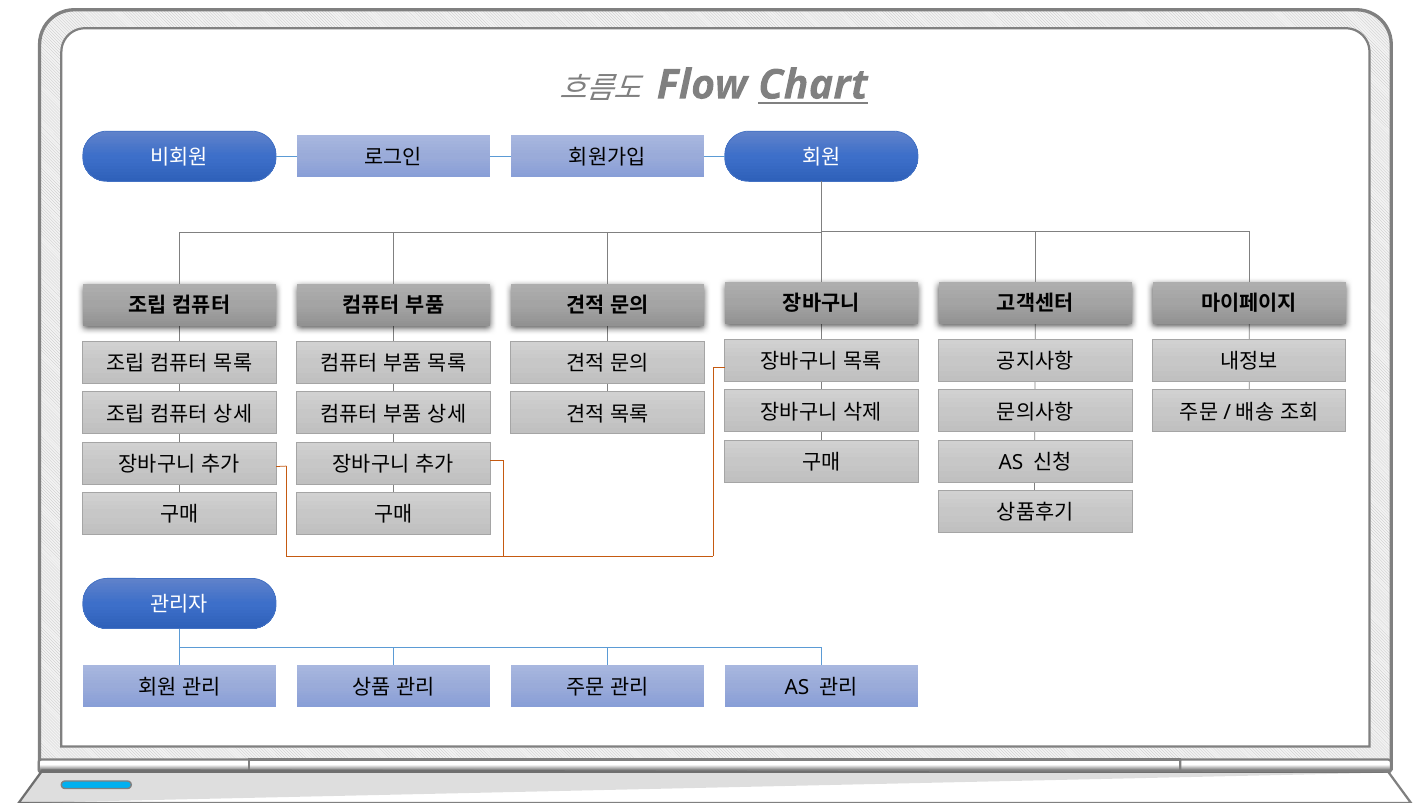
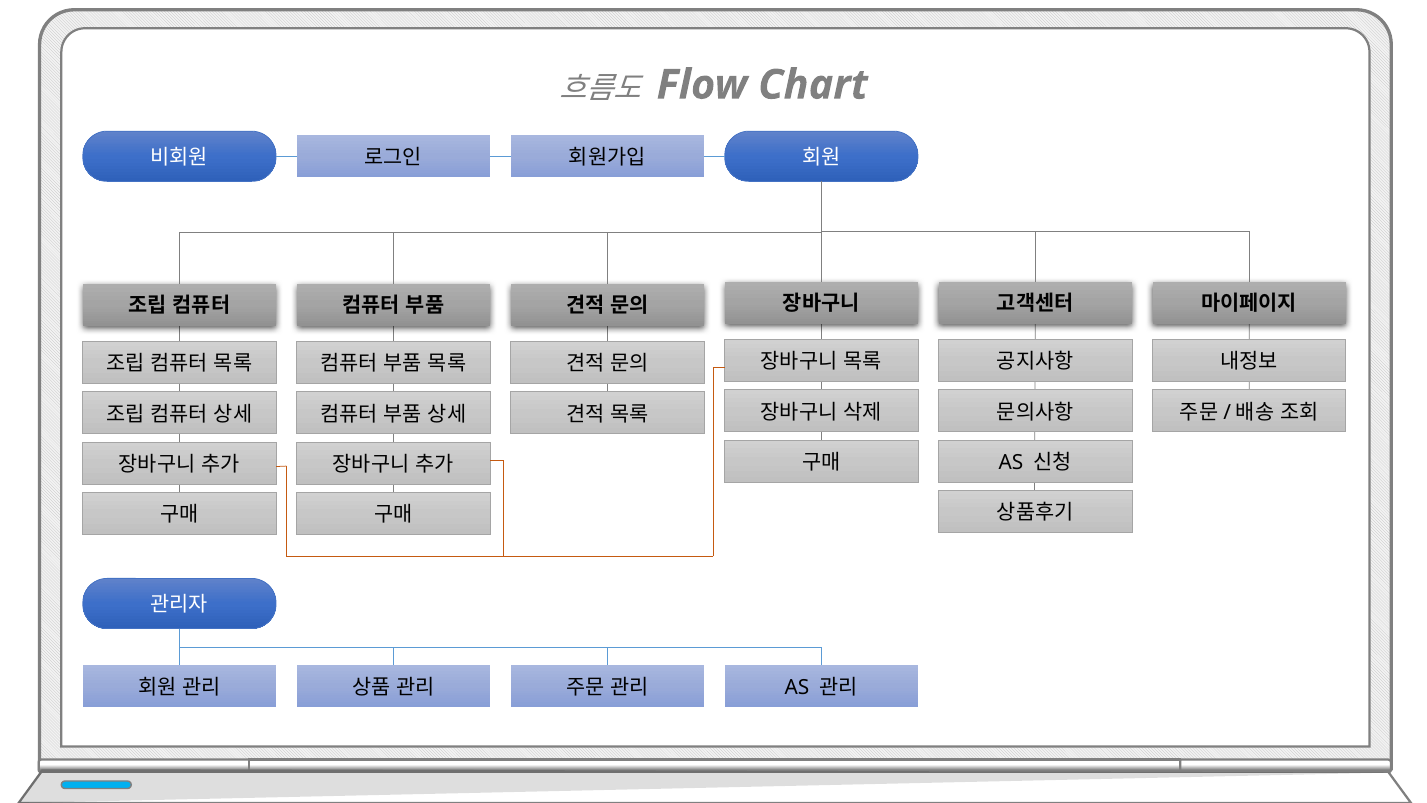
Chart underline: present -> none
